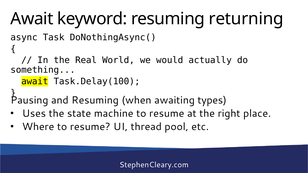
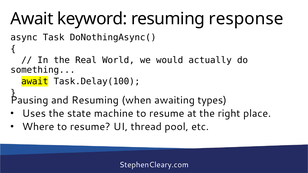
returning: returning -> response
